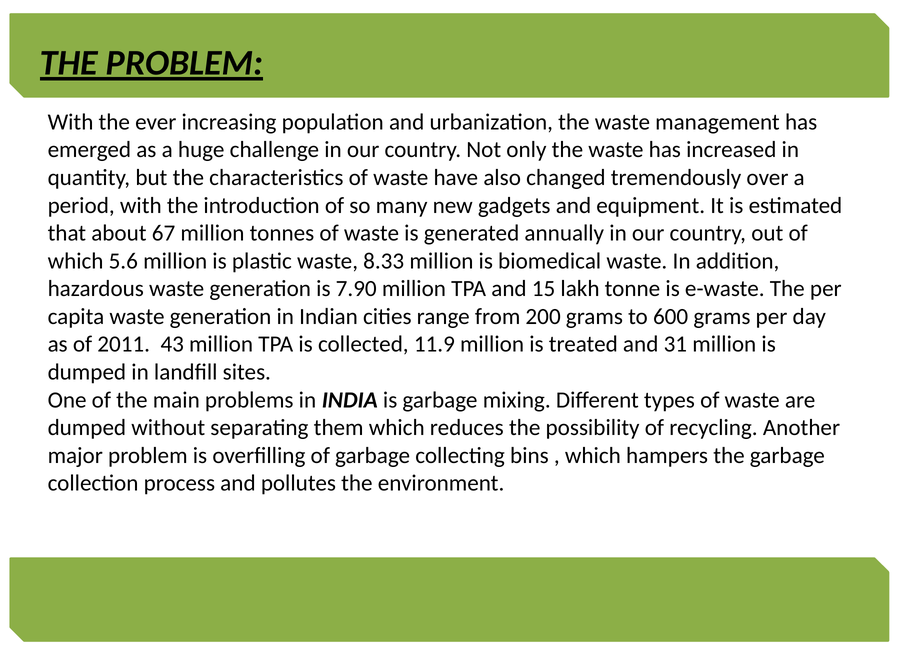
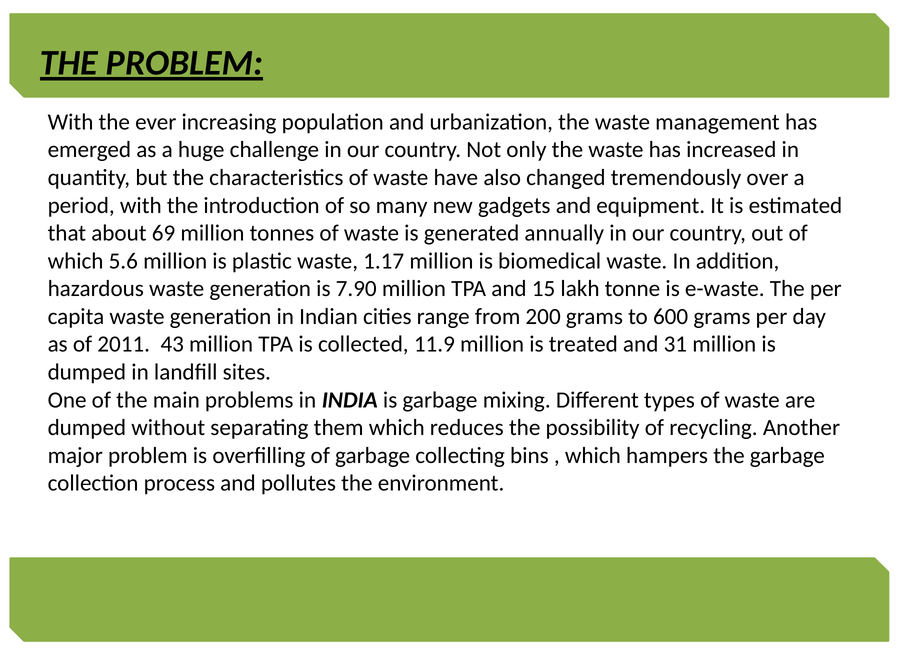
67: 67 -> 69
8.33: 8.33 -> 1.17
